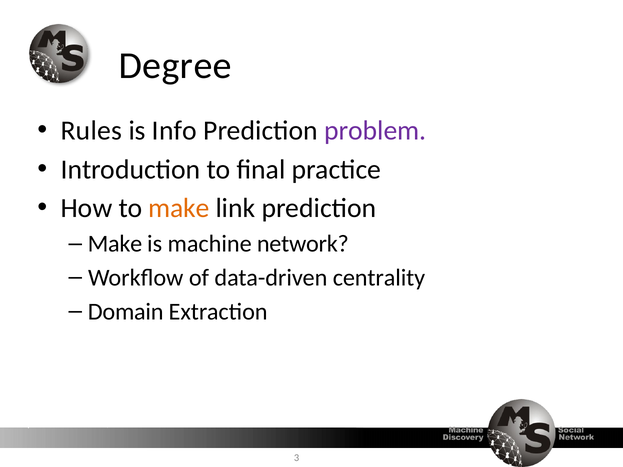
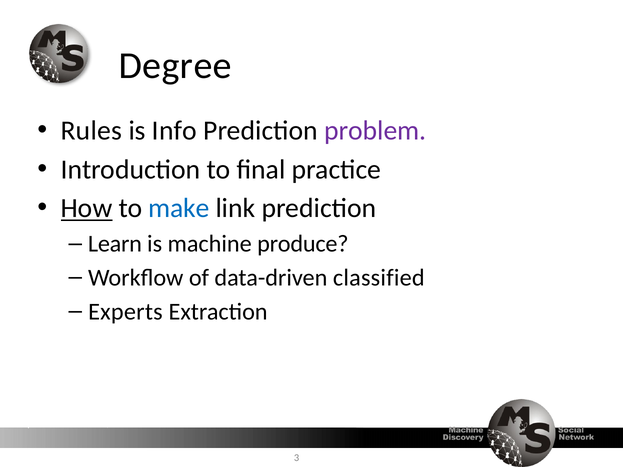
How underline: none -> present
make at (179, 208) colour: orange -> blue
Make at (115, 244): Make -> Learn
network: network -> produce
centrality: centrality -> classified
Domain: Domain -> Experts
